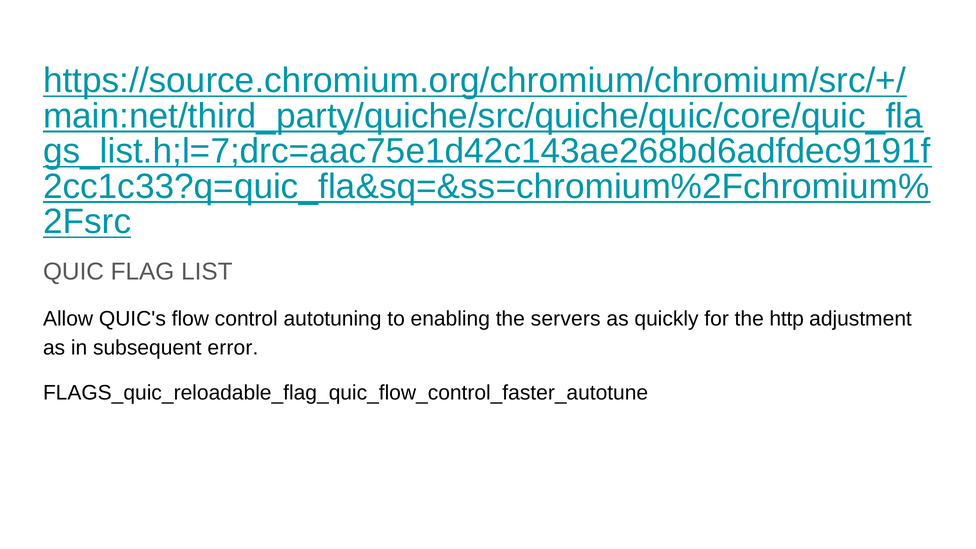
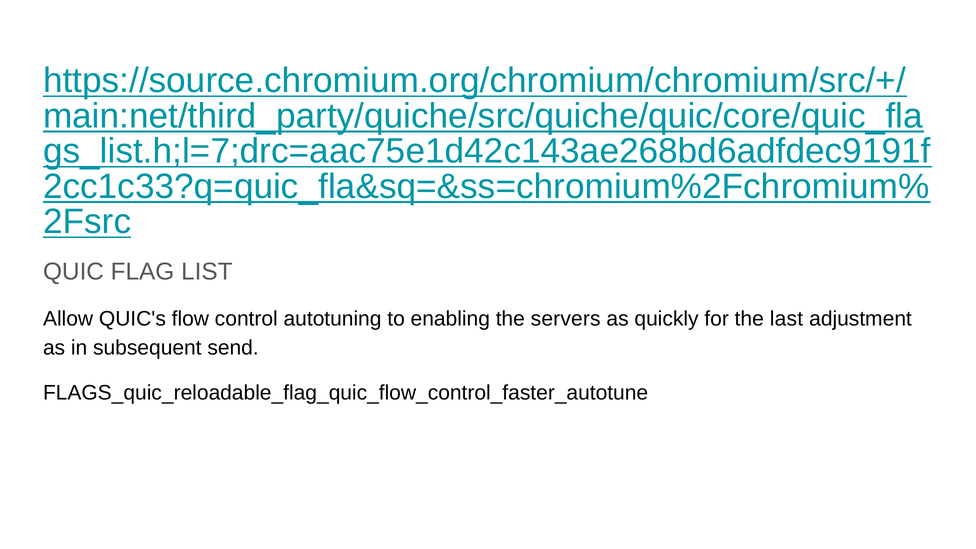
http: http -> last
error: error -> send
